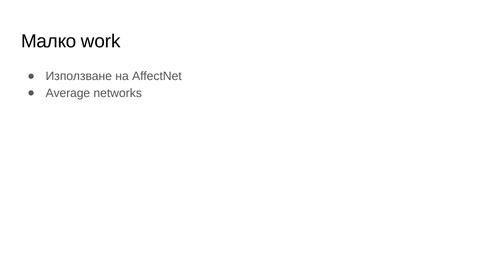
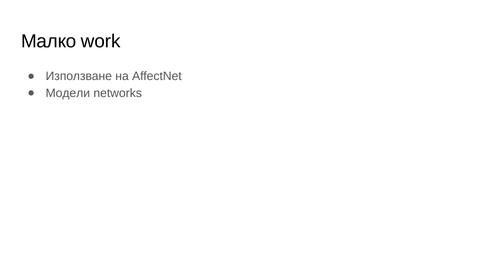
Average: Average -> Модели
